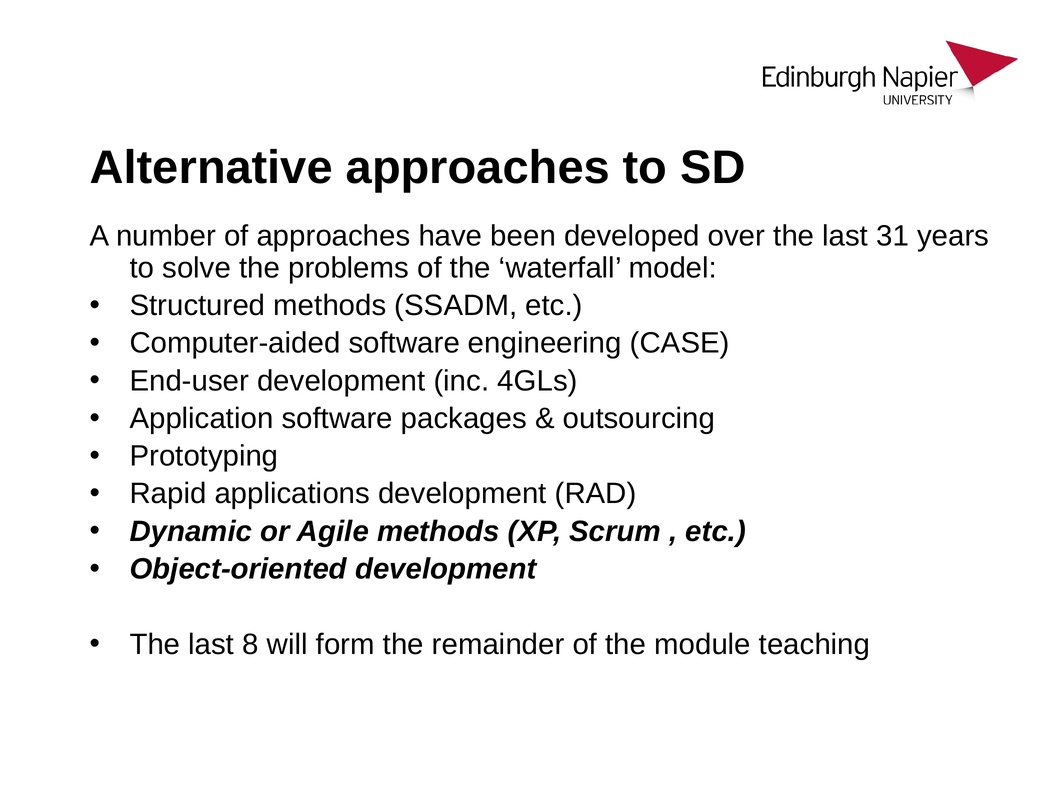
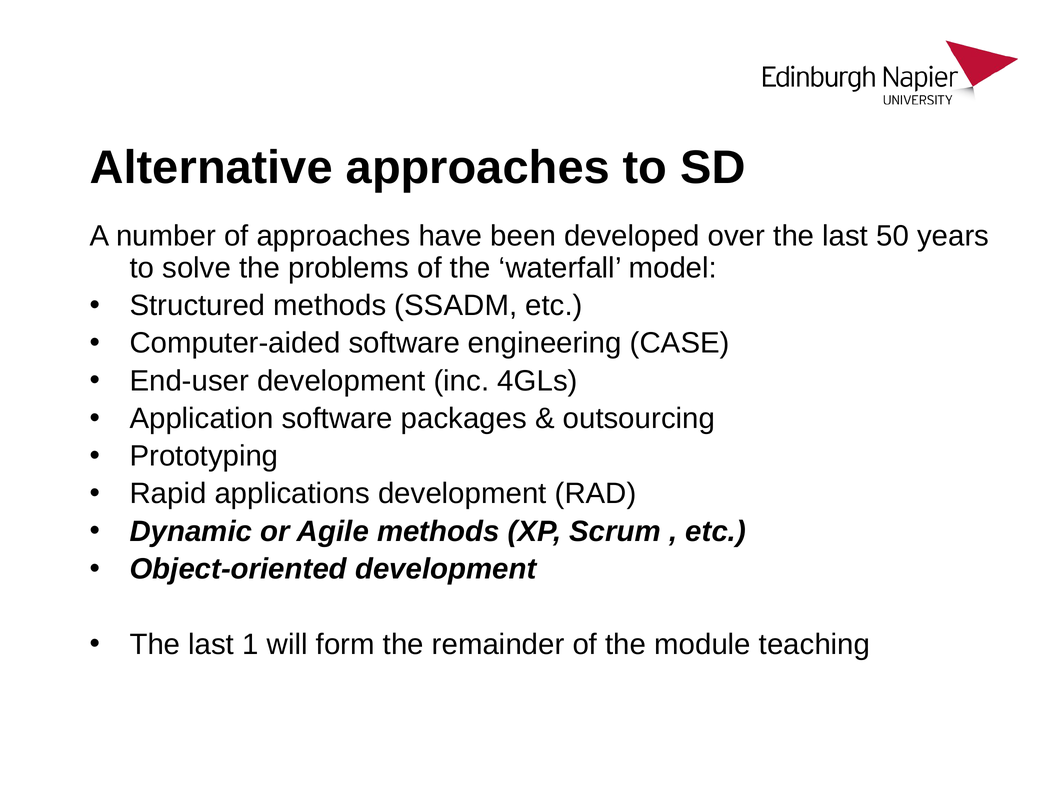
31: 31 -> 50
8: 8 -> 1
